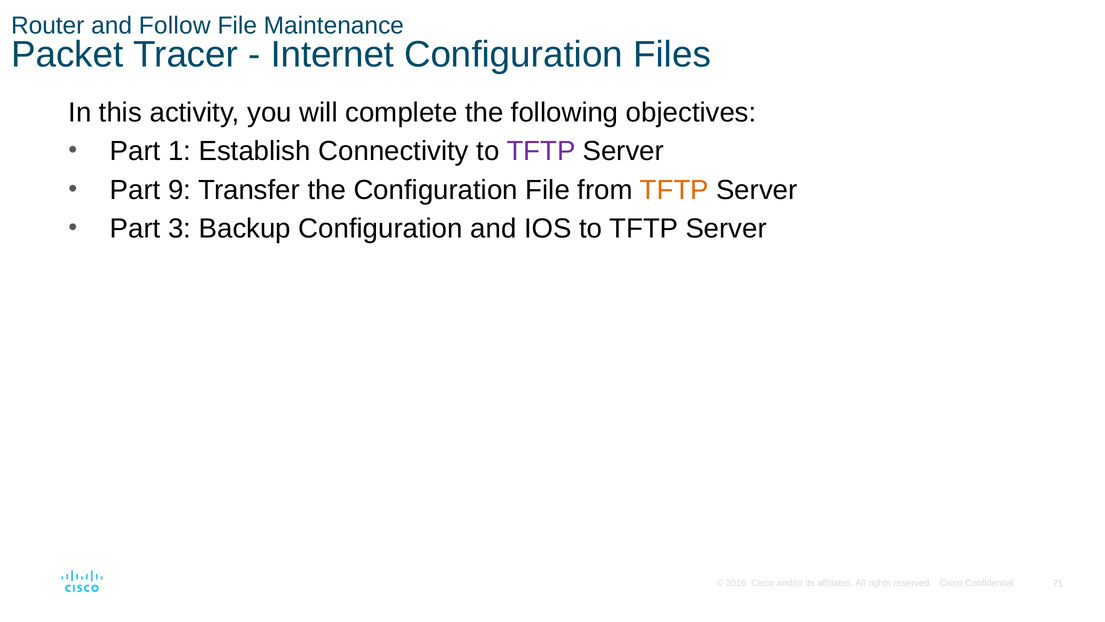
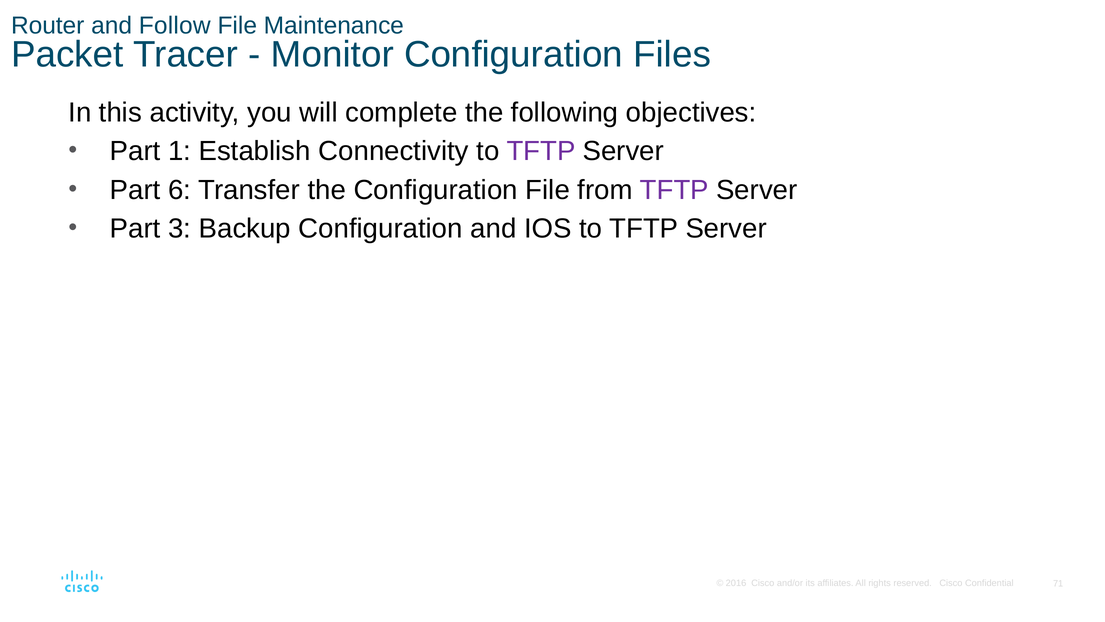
Internet: Internet -> Monitor
9: 9 -> 6
TFTP at (674, 190) colour: orange -> purple
